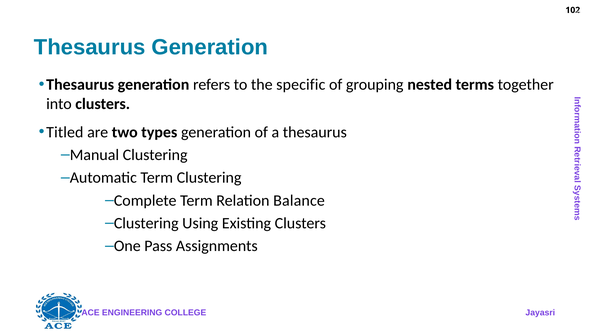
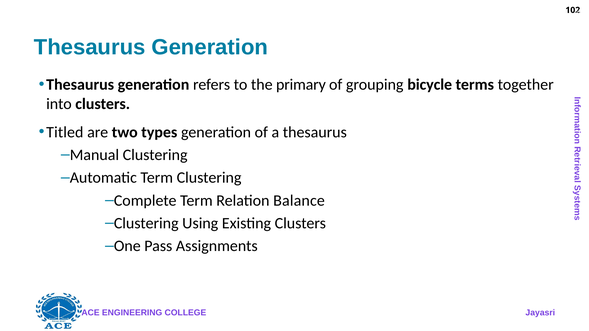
specific: specific -> primary
nested: nested -> bicycle
